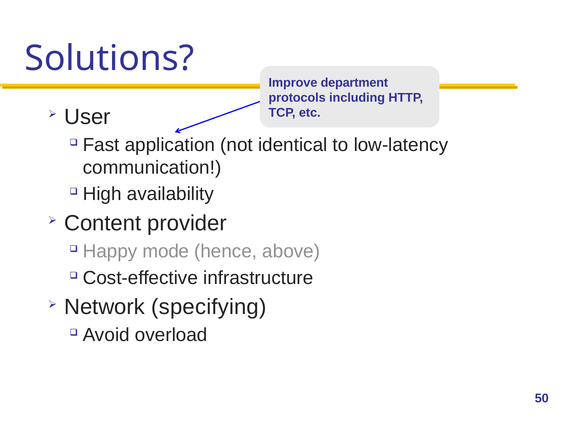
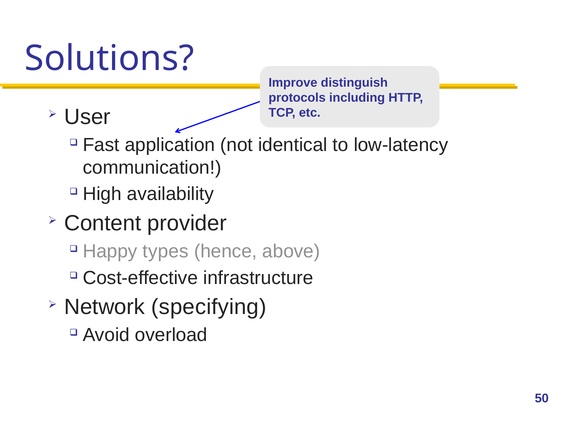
department: department -> distinguish
mode: mode -> types
